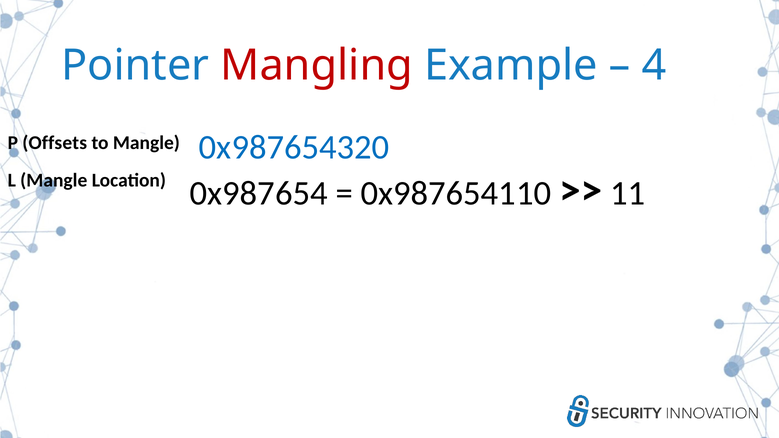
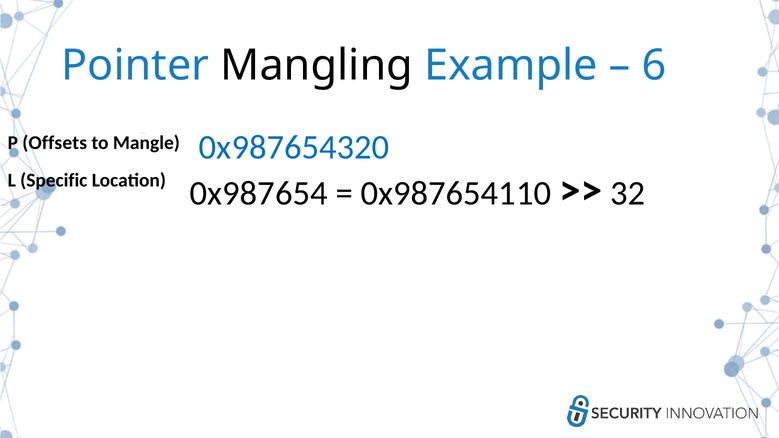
Mangling colour: red -> black
4: 4 -> 6
L Mangle: Mangle -> Specific
11: 11 -> 32
